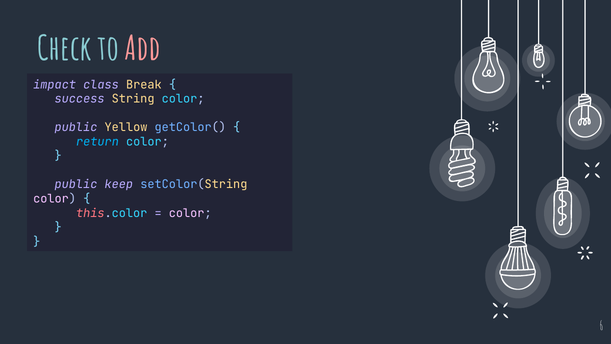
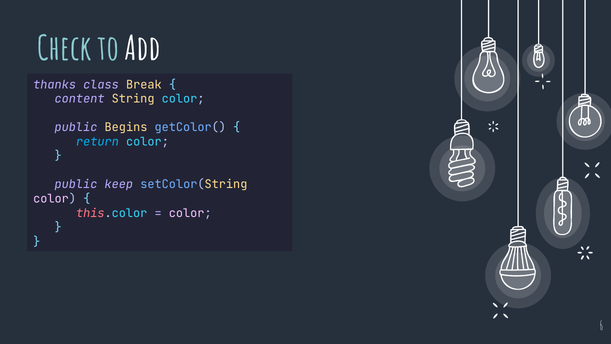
Add colour: pink -> white
impact: impact -> thanks
success: success -> content
Yellow: Yellow -> Begins
